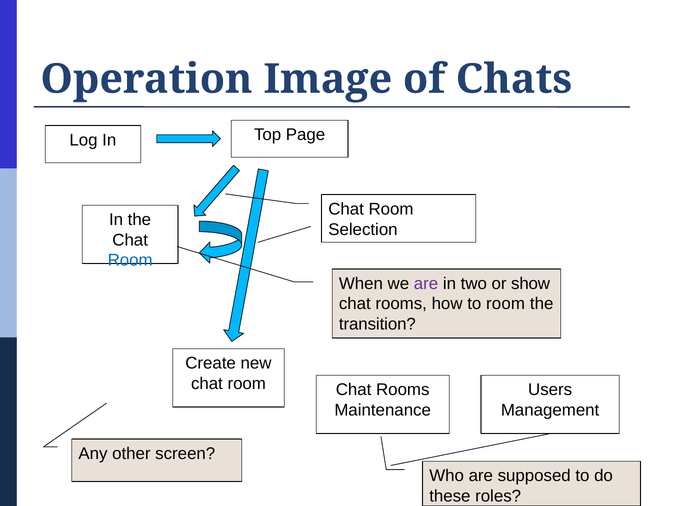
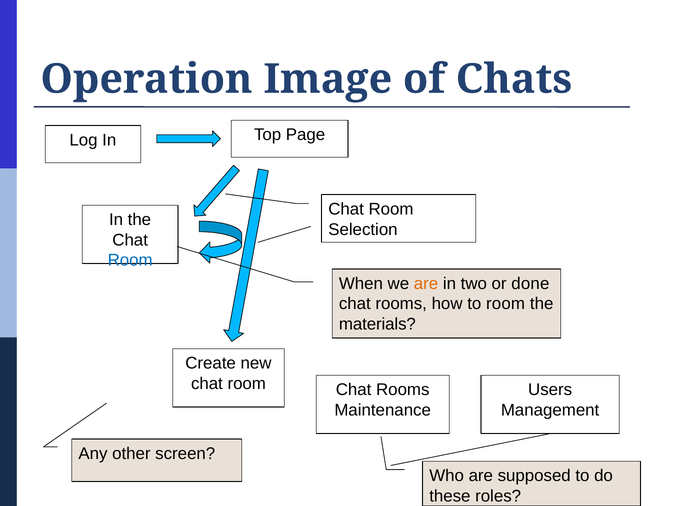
are at (426, 284) colour: purple -> orange
show: show -> done
transition: transition -> materials
